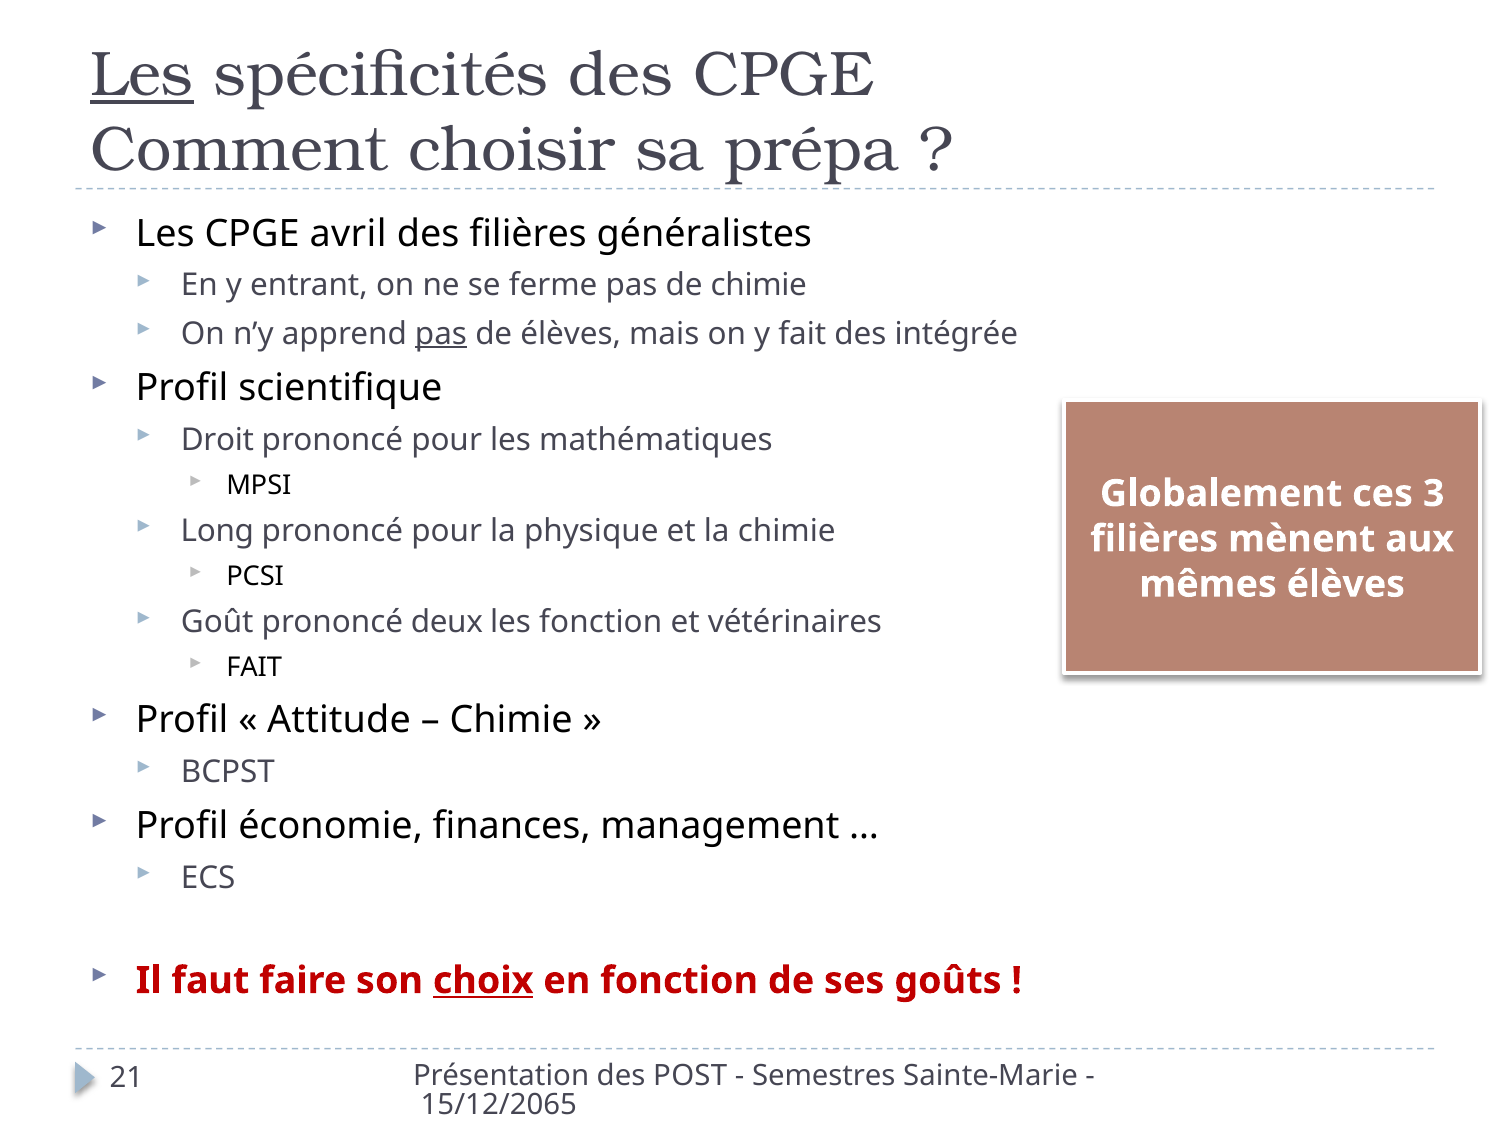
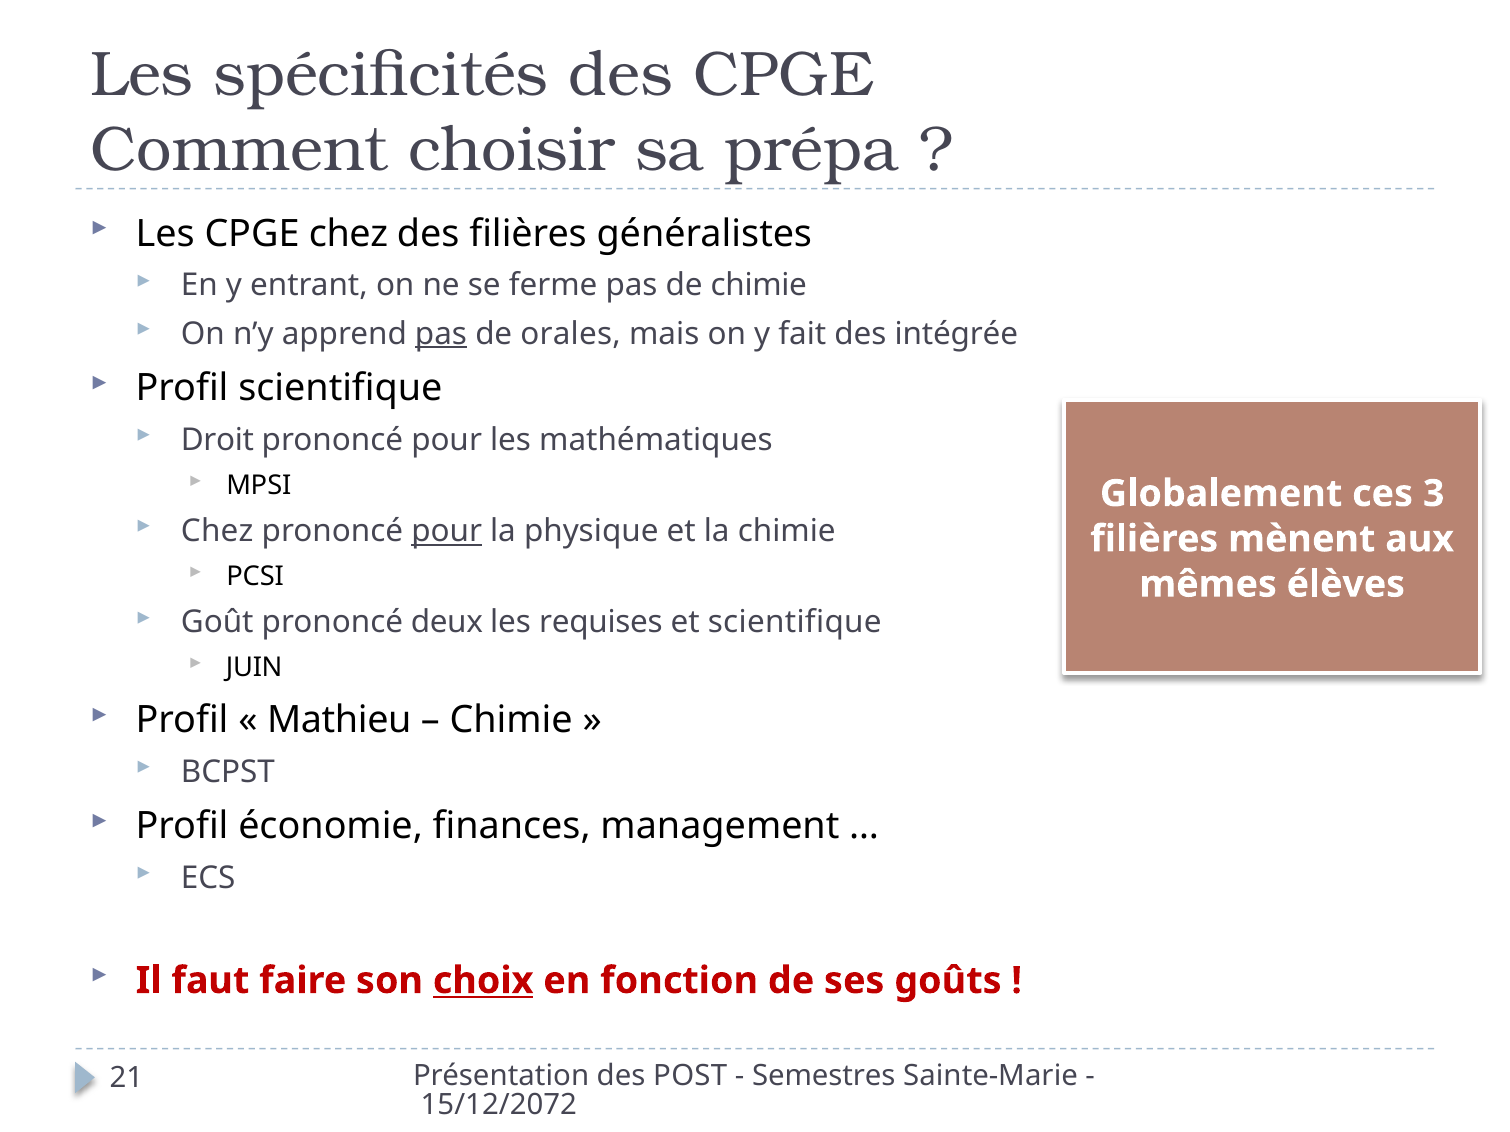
Les at (142, 75) underline: present -> none
CPGE avril: avril -> chez
de élèves: élèves -> orales
Long at (217, 531): Long -> Chez
pour at (447, 531) underline: none -> present
les fonction: fonction -> requises
et vétérinaires: vétérinaires -> scientifique
FAIT at (254, 668): FAIT -> JUIN
Attitude: Attitude -> Mathieu
15/12/2065: 15/12/2065 -> 15/12/2072
